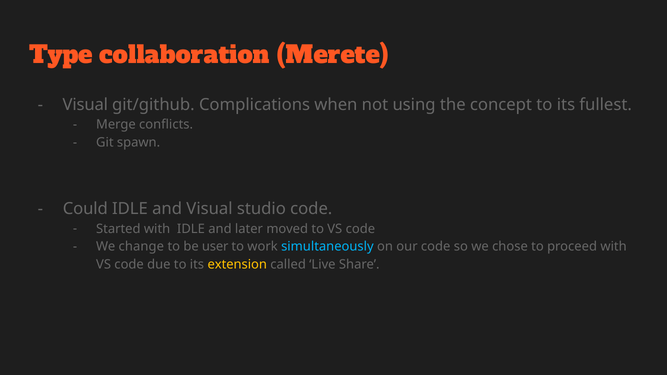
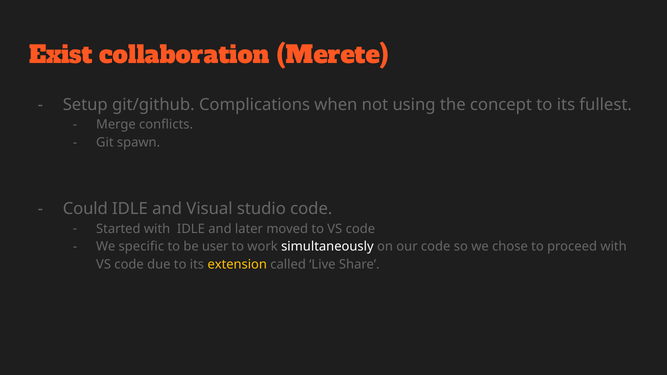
Type: Type -> Exist
Visual at (85, 105): Visual -> Setup
change: change -> specific
simultaneously colour: light blue -> white
